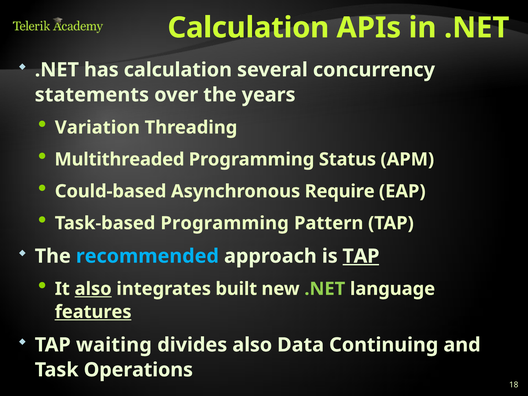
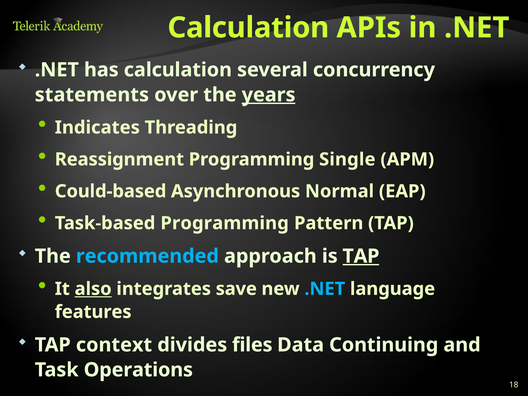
years underline: none -> present
Variation: Variation -> Indicates
Multithreaded: Multithreaded -> Reassignment
Status: Status -> Single
Require: Require -> Normal
built: built -> save
.NET at (325, 289) colour: light green -> light blue
features underline: present -> none
waiting: waiting -> context
divides also: also -> files
